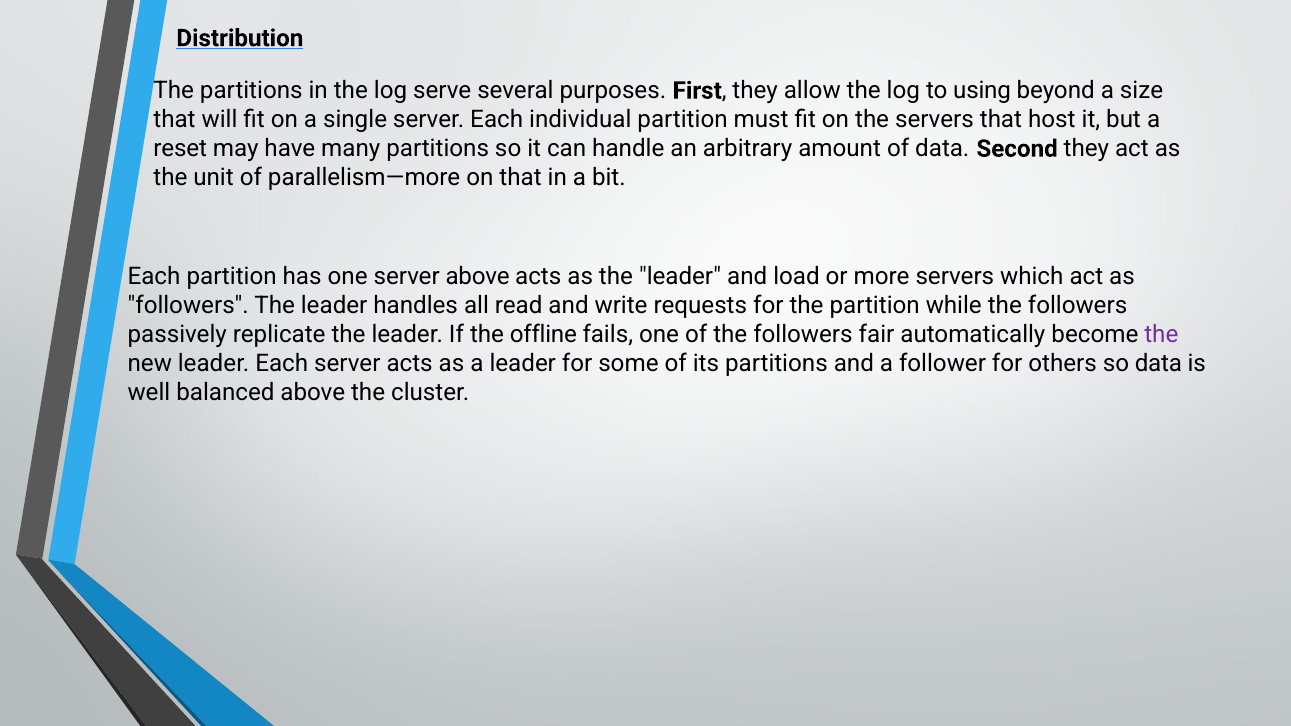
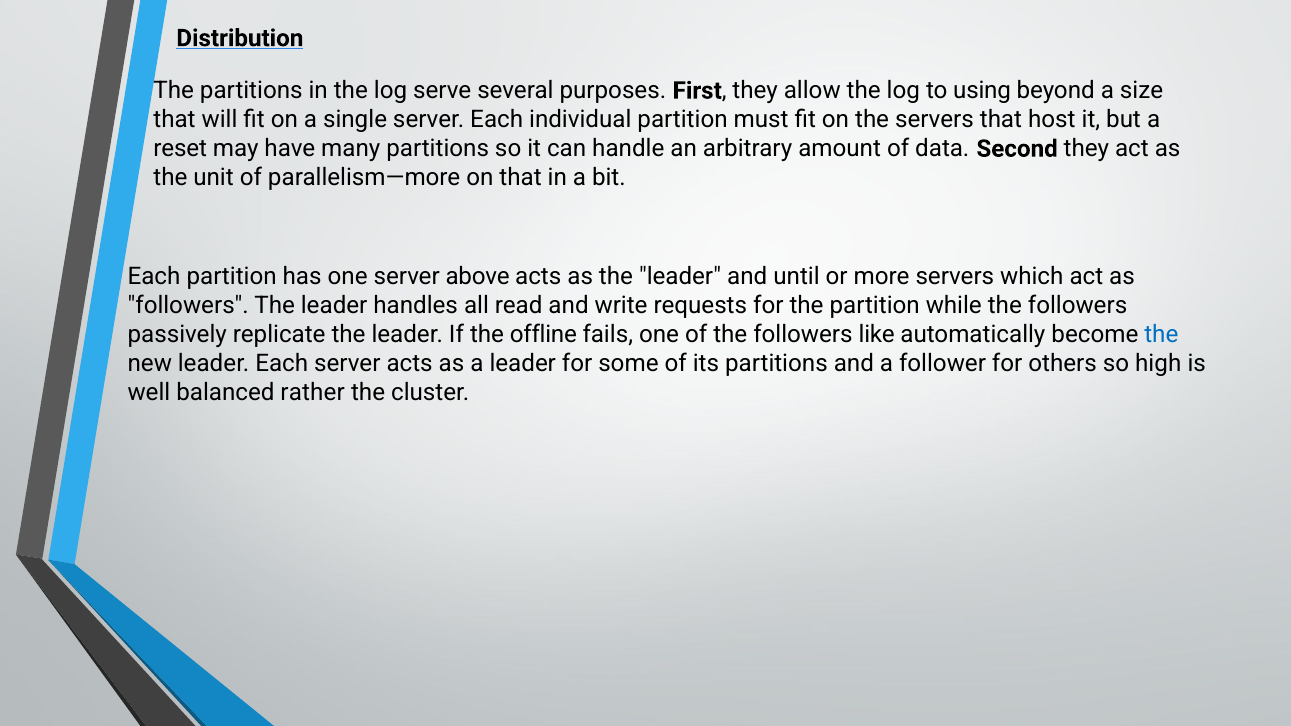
load: load -> until
fair: fair -> like
the at (1161, 335) colour: purple -> blue
so data: data -> high
balanced above: above -> rather
